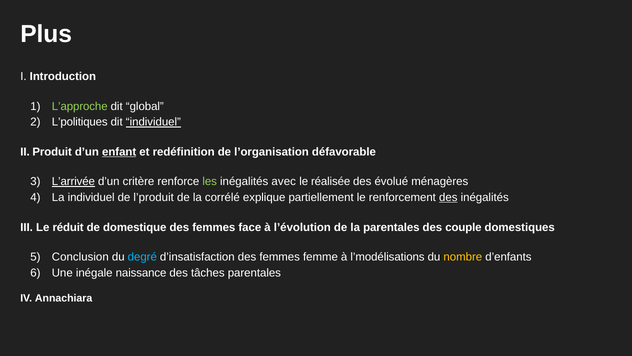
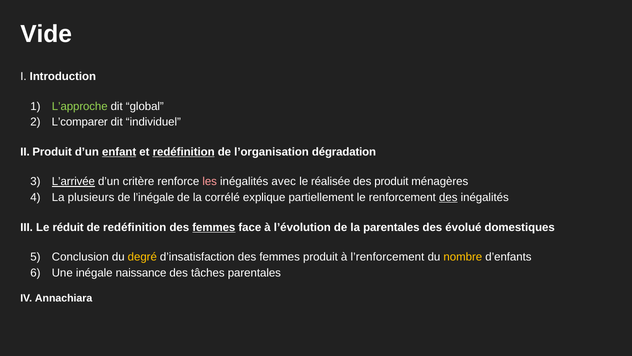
Plus: Plus -> Vide
L’politiques: L’politiques -> L’comparer
individuel at (153, 122) underline: present -> none
redéfinition at (184, 152) underline: none -> present
défavorable: défavorable -> dégradation
les colour: light green -> pink
des évolué: évolué -> produit
La individuel: individuel -> plusieurs
l’produit: l’produit -> l’inégale
de domestique: domestique -> redéfinition
femmes at (214, 227) underline: none -> present
couple: couple -> évolué
degré colour: light blue -> yellow
femmes femme: femme -> produit
l’modélisations: l’modélisations -> l’renforcement
